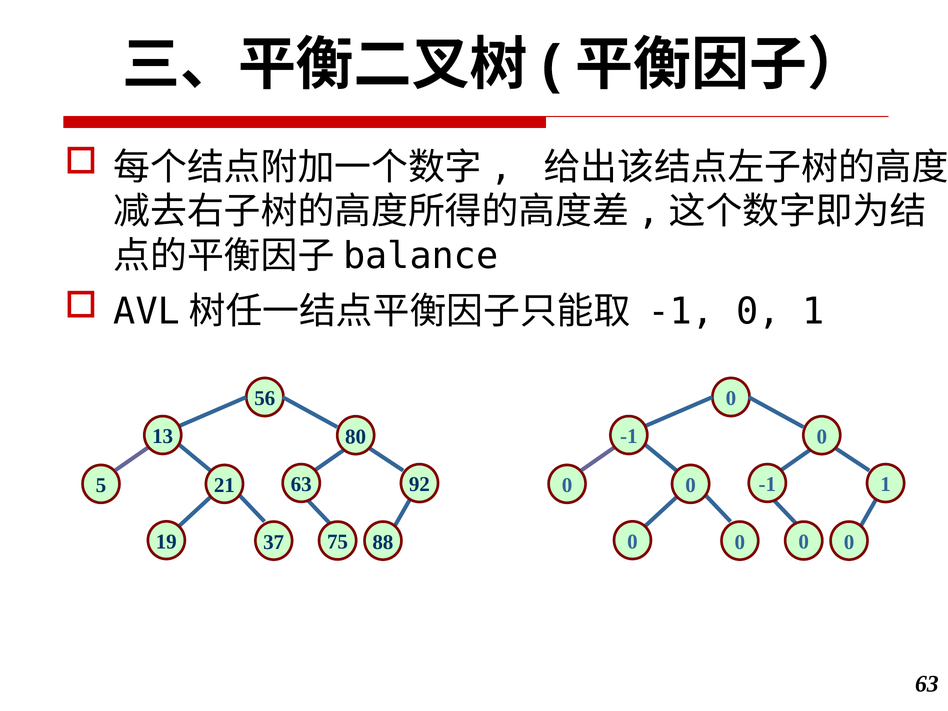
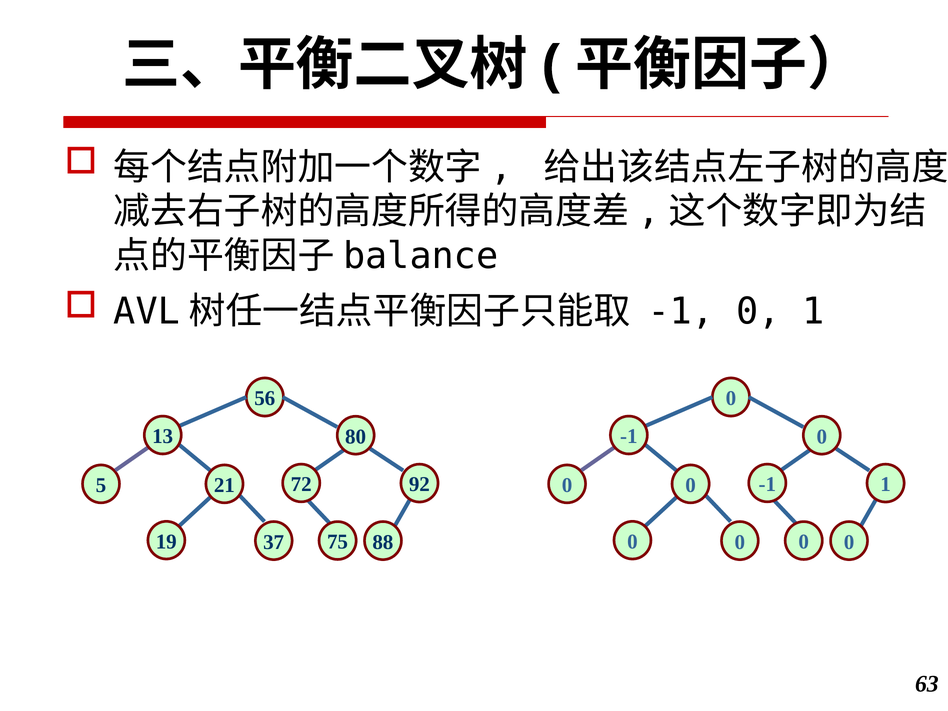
5 63: 63 -> 72
